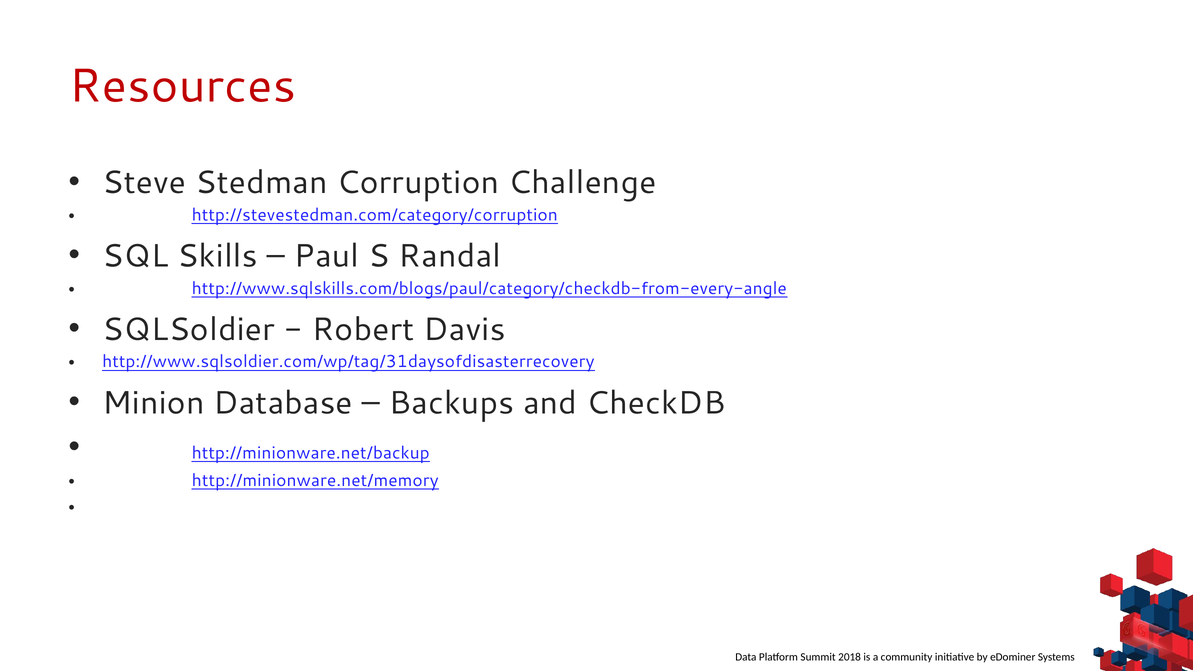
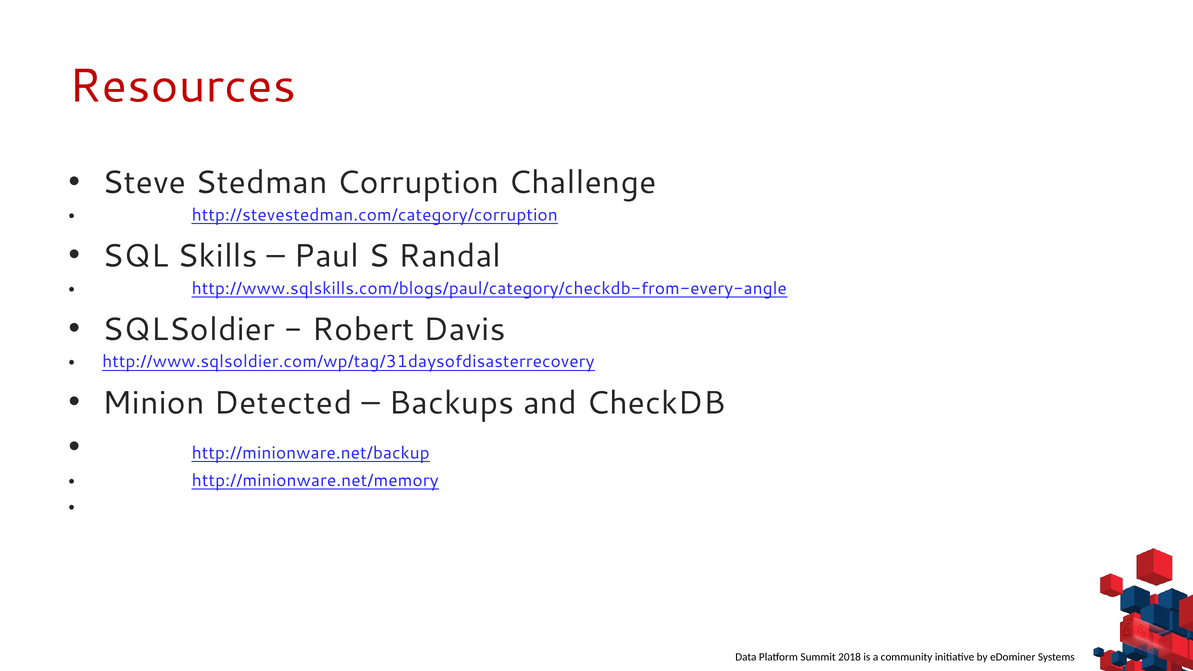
Database: Database -> Detected
